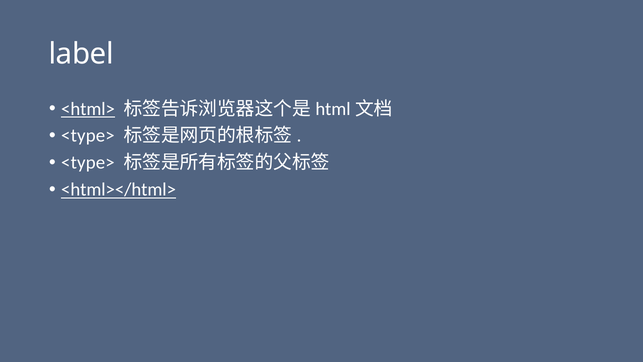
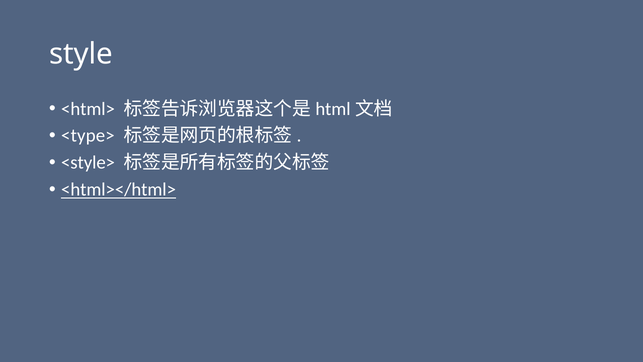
label: label -> style
<html> underline: present -> none
<type> at (88, 163): <type> -> <style>
